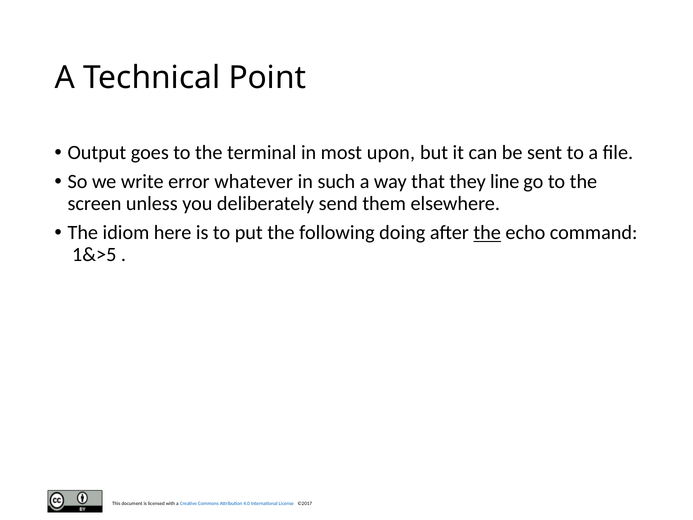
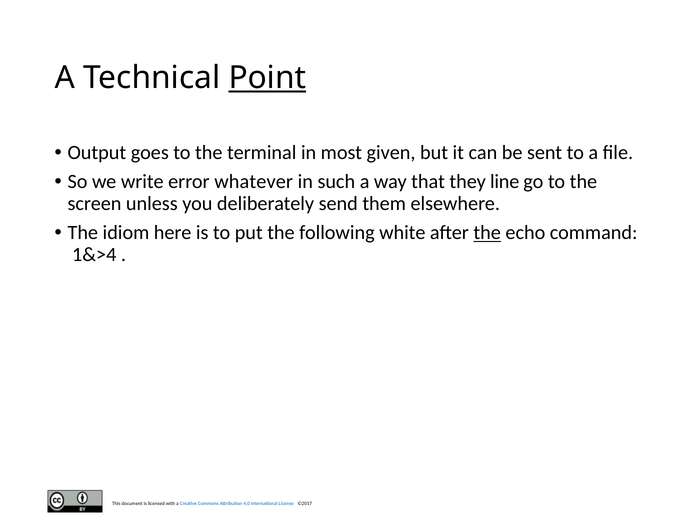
Point underline: none -> present
upon: upon -> given
doing: doing -> white
1&>5: 1&>5 -> 1&>4
